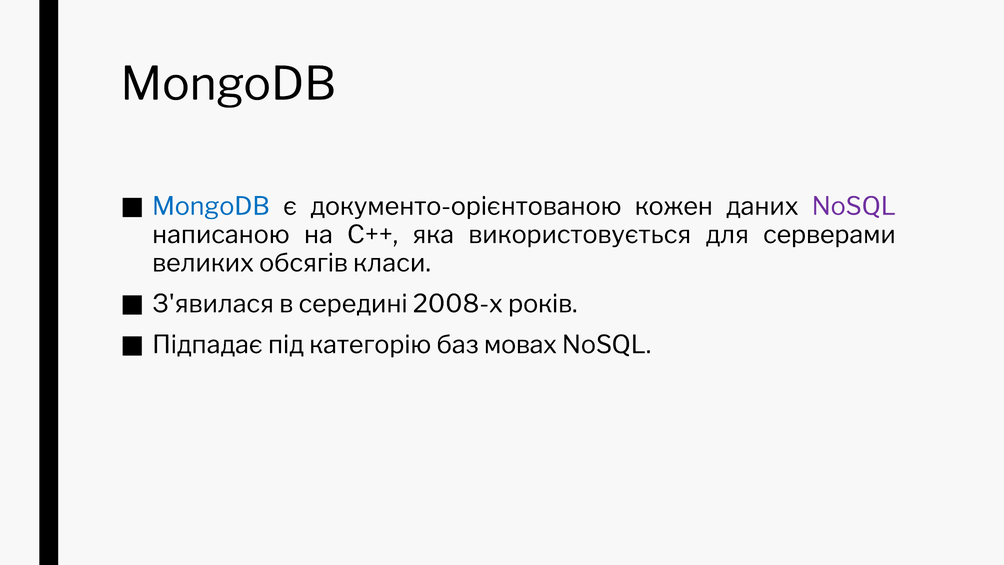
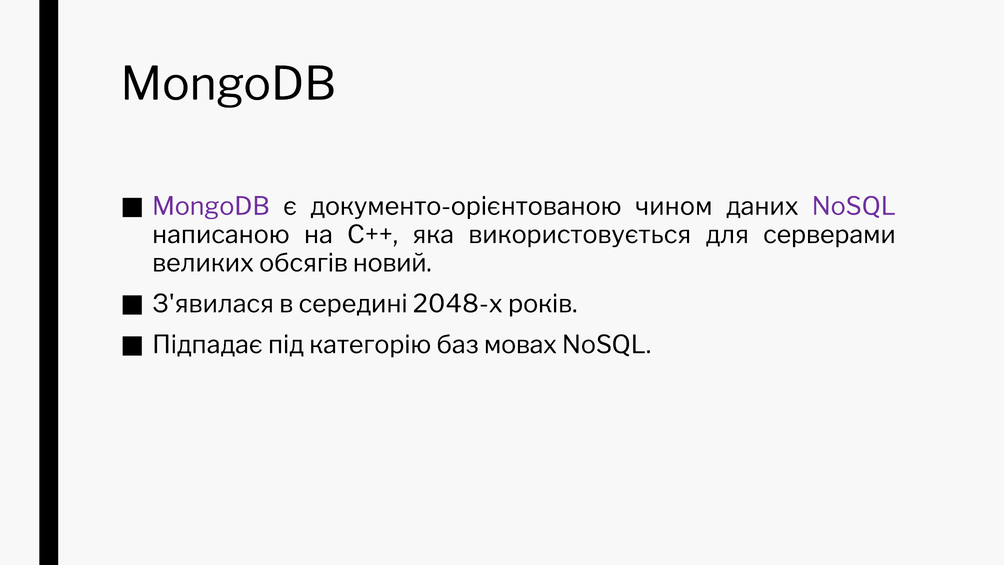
MongoDB at (211, 206) colour: blue -> purple
кожен: кожен -> чином
класи: класи -> новий
2008-х: 2008-х -> 2048-х
